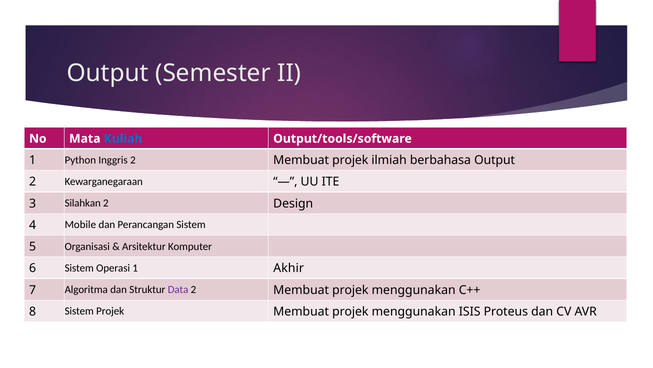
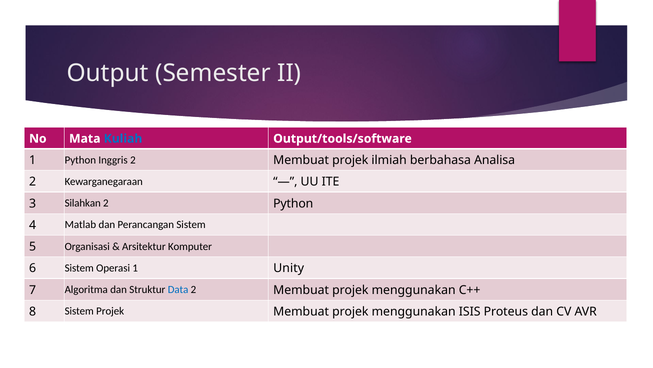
berbahasa Output: Output -> Analisa
2 Design: Design -> Python
Mobile: Mobile -> Matlab
Akhir: Akhir -> Unity
Data colour: purple -> blue
